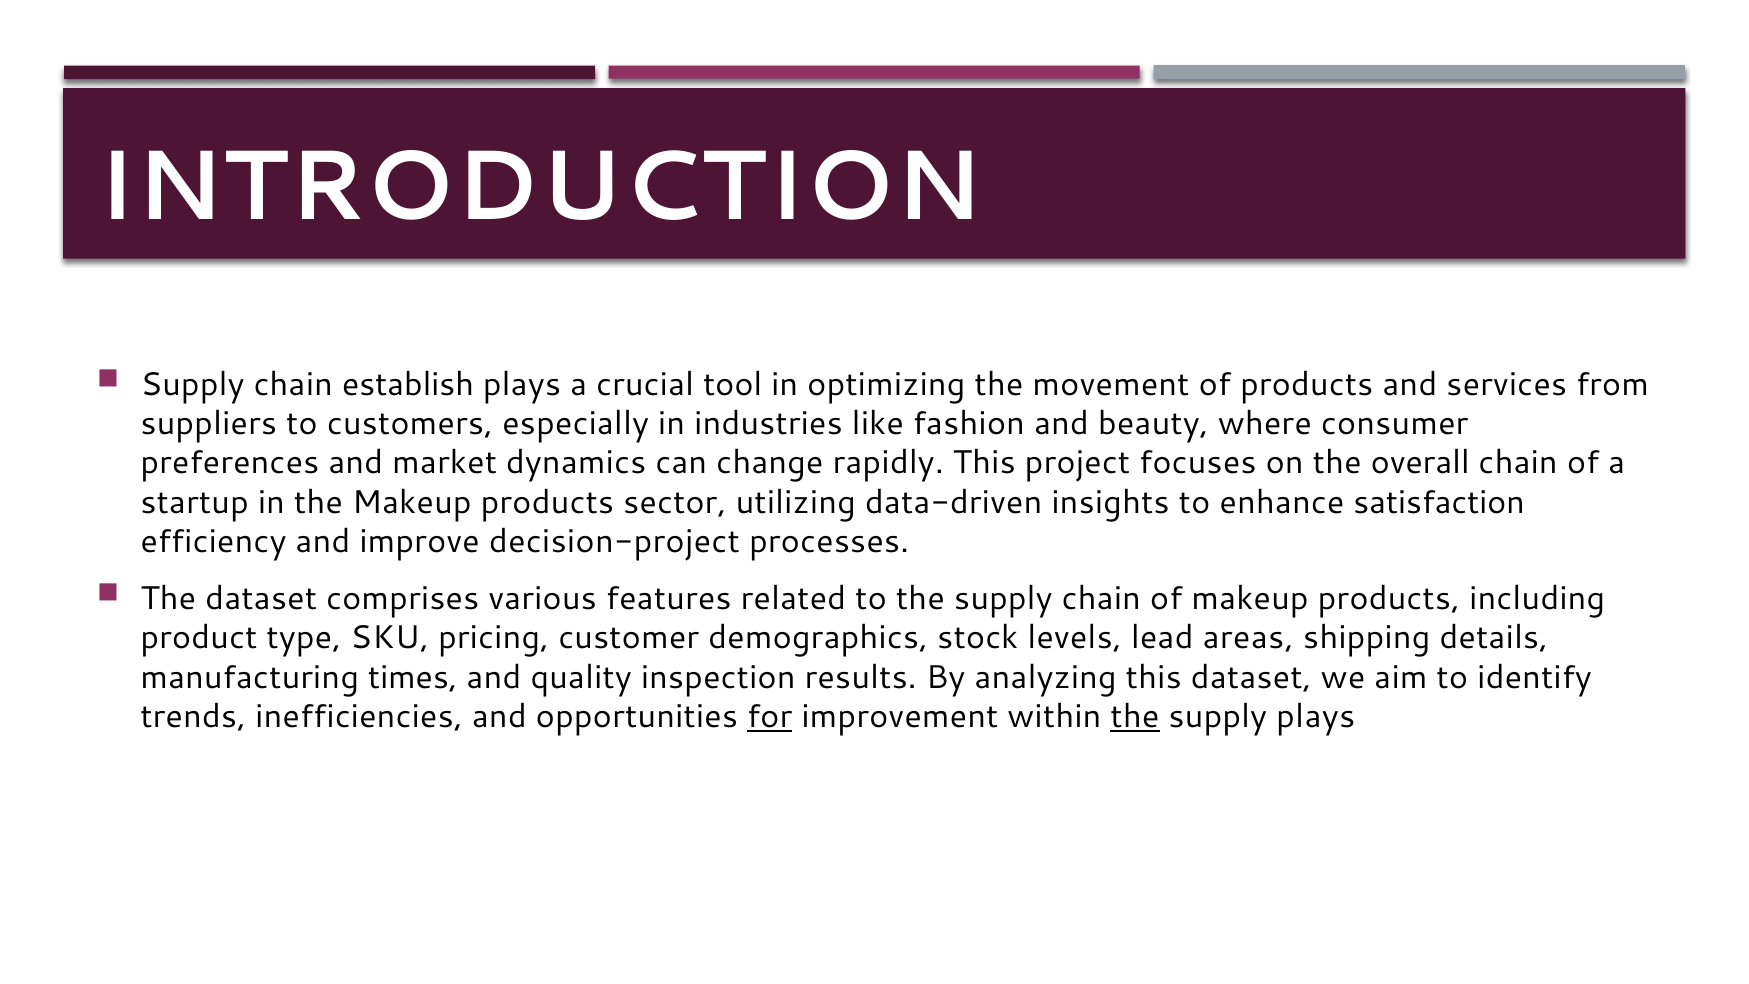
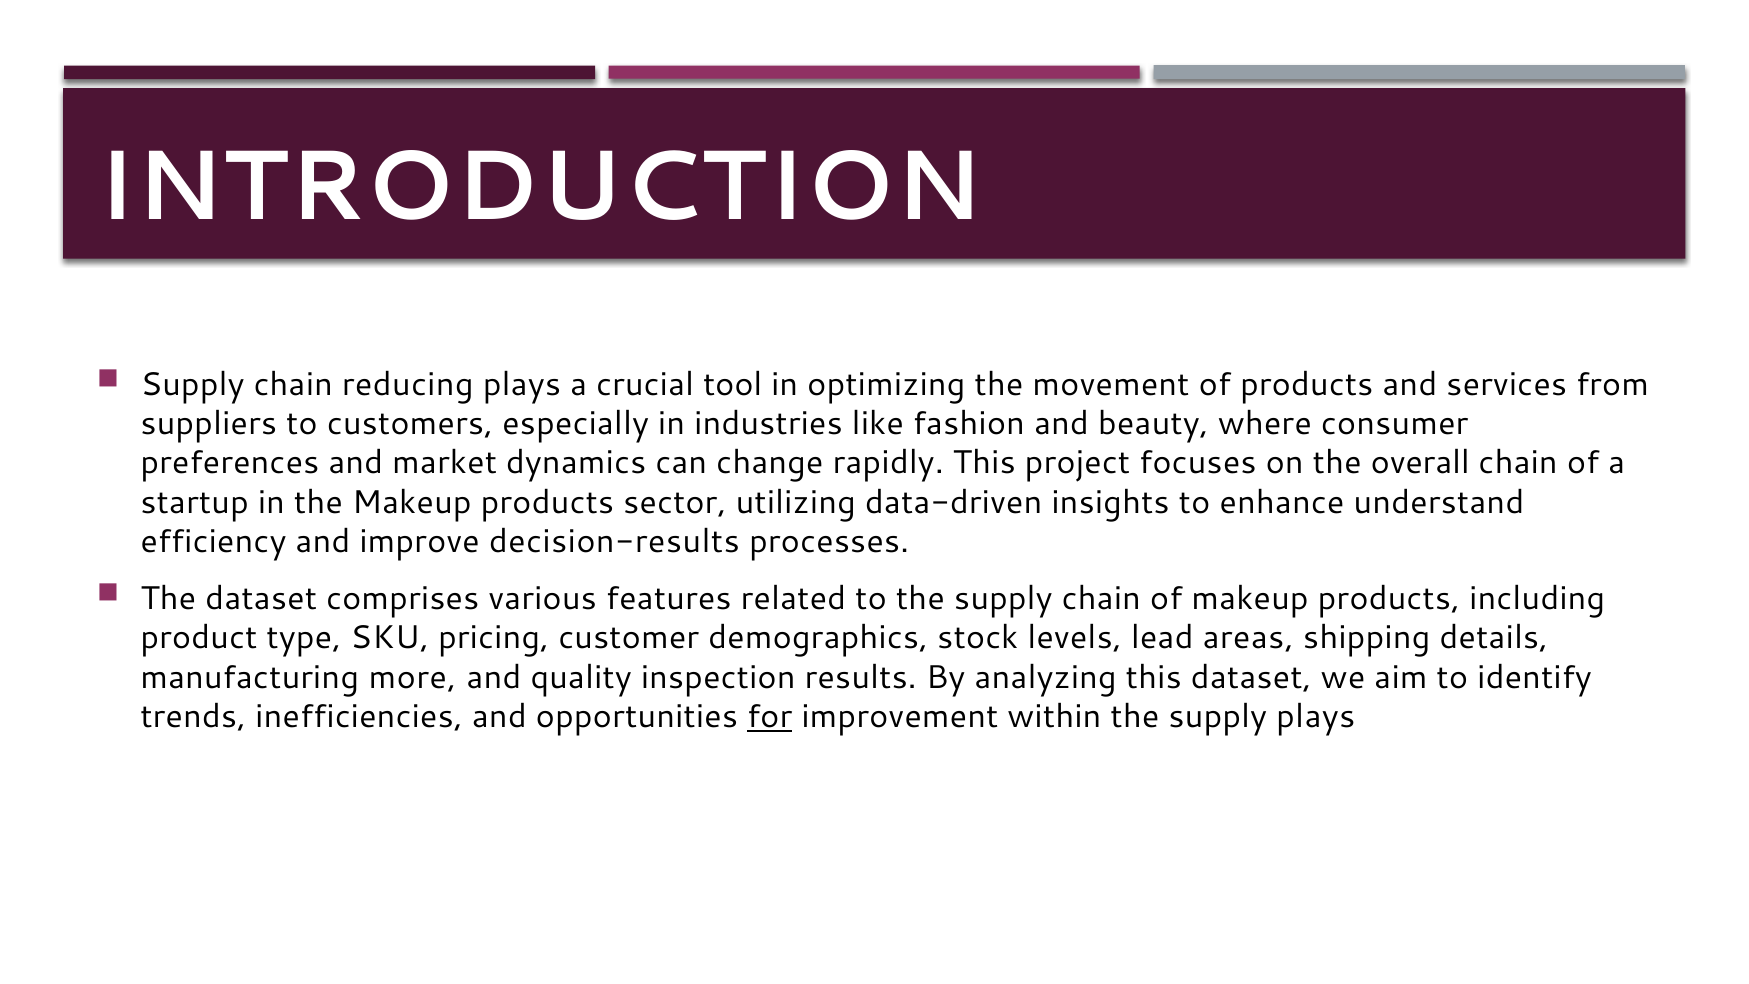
establish: establish -> reducing
satisfaction: satisfaction -> understand
decision-project: decision-project -> decision-results
times: times -> more
the at (1135, 717) underline: present -> none
